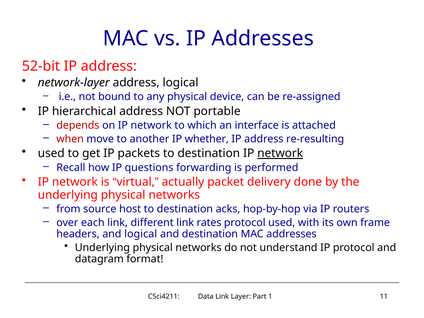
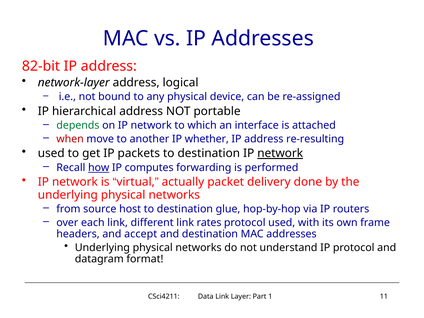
52-bit: 52-bit -> 82-bit
depends colour: red -> green
how underline: none -> present
questions: questions -> computes
acks: acks -> glue
and logical: logical -> accept
